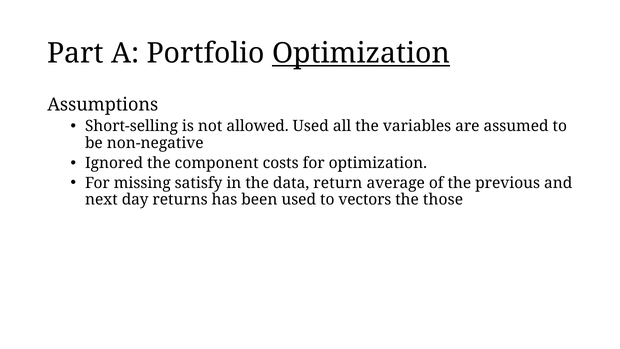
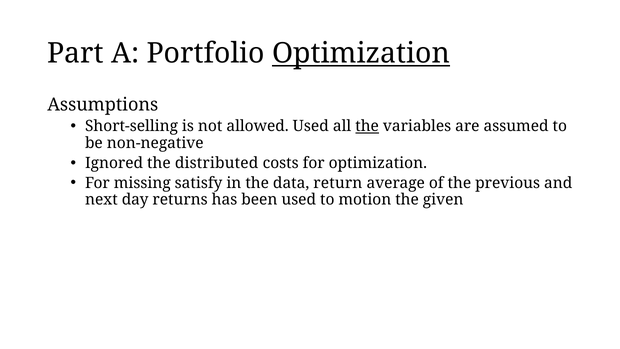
the at (367, 126) underline: none -> present
component: component -> distributed
vectors: vectors -> motion
those: those -> given
